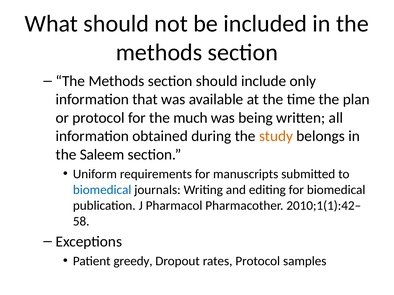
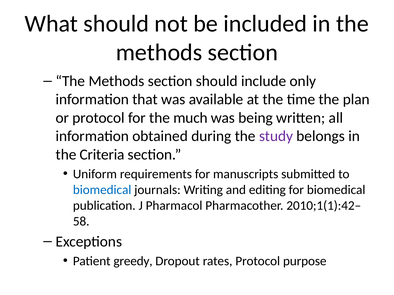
study colour: orange -> purple
Saleem: Saleem -> Criteria
samples: samples -> purpose
